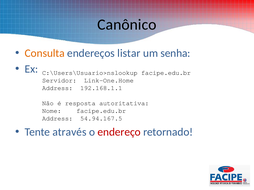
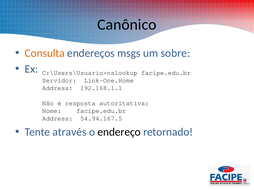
listar: listar -> msgs
senha: senha -> sobre
endereço colour: red -> black
